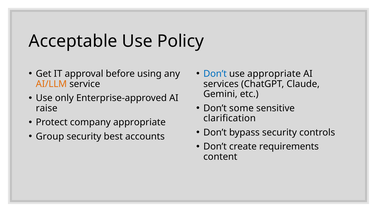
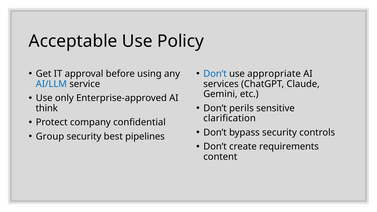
AI/LLM colour: orange -> blue
some: some -> perils
raise: raise -> think
company appropriate: appropriate -> confidential
accounts: accounts -> pipelines
